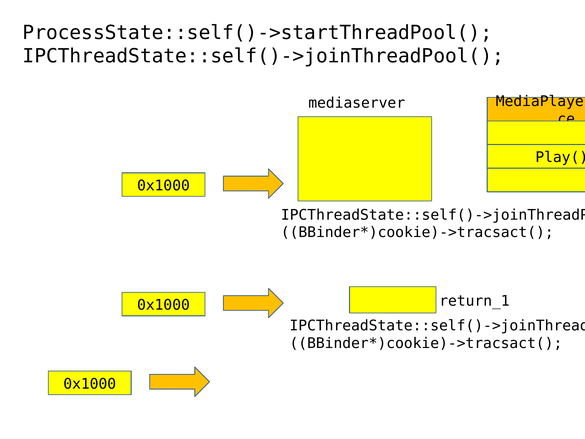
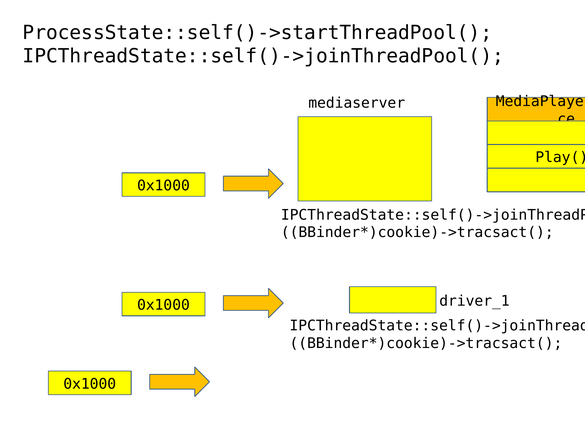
return_1: return_1 -> driver_1
